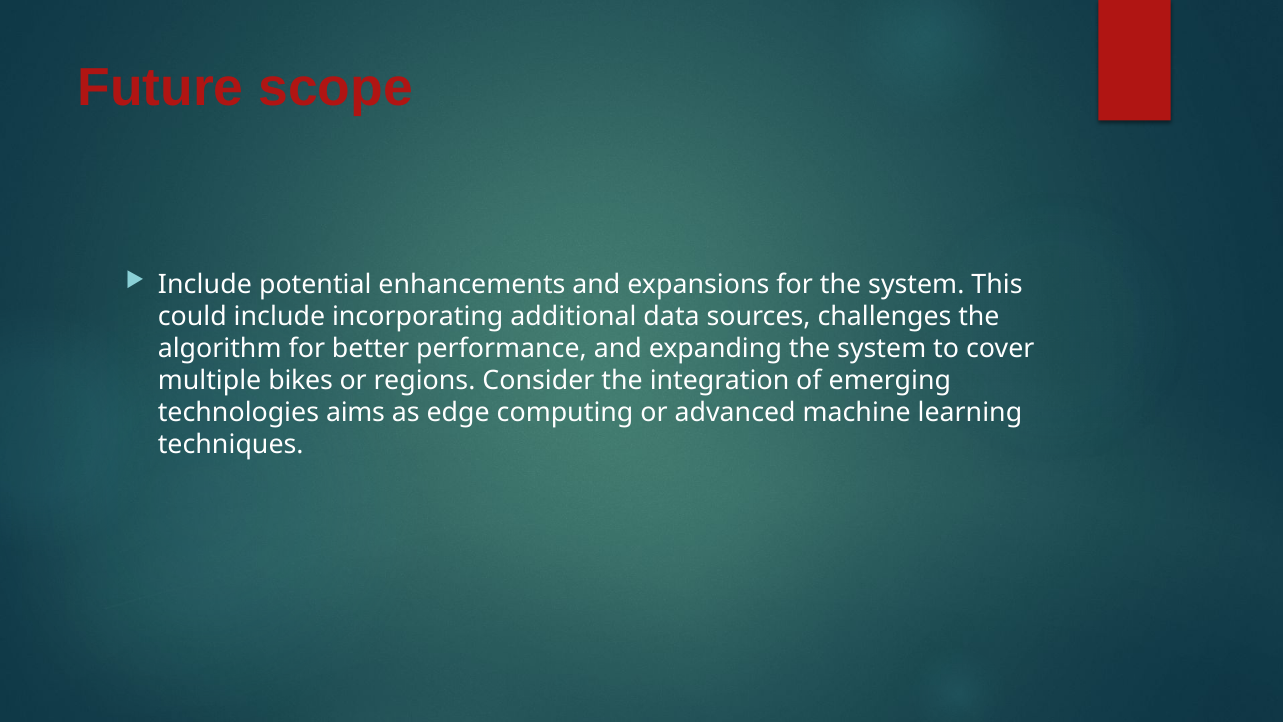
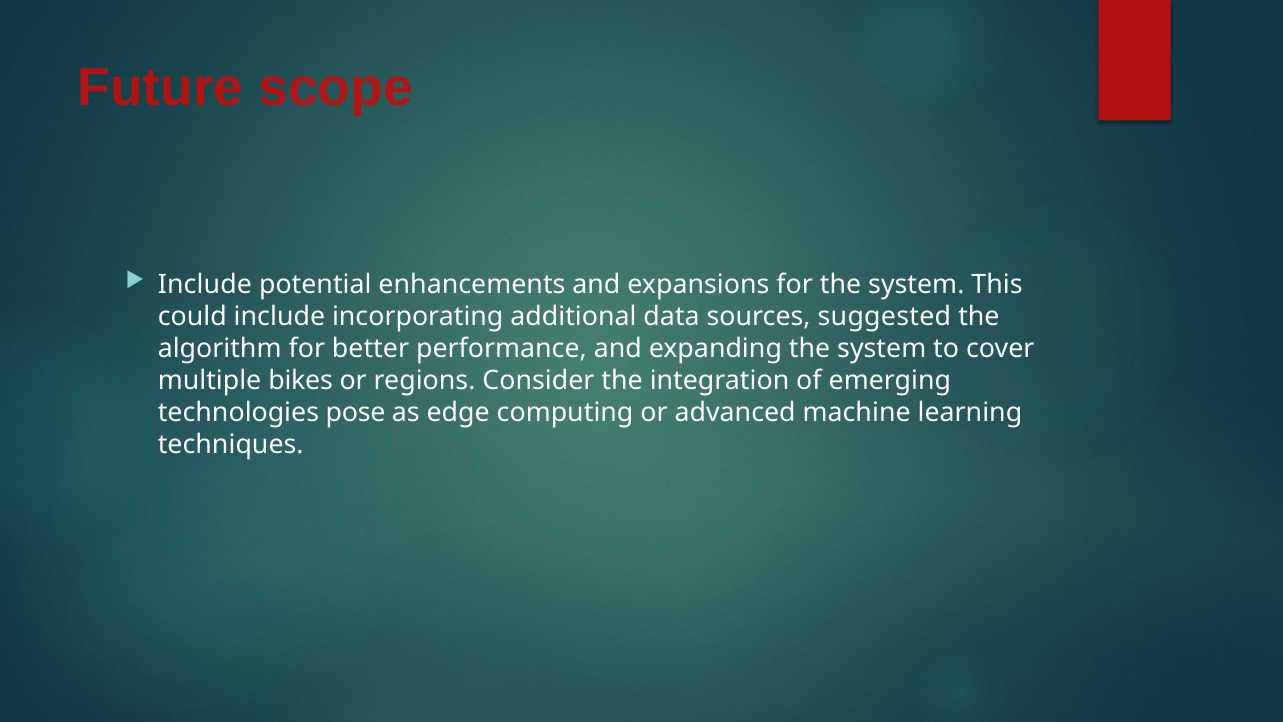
challenges: challenges -> suggested
aims: aims -> pose
